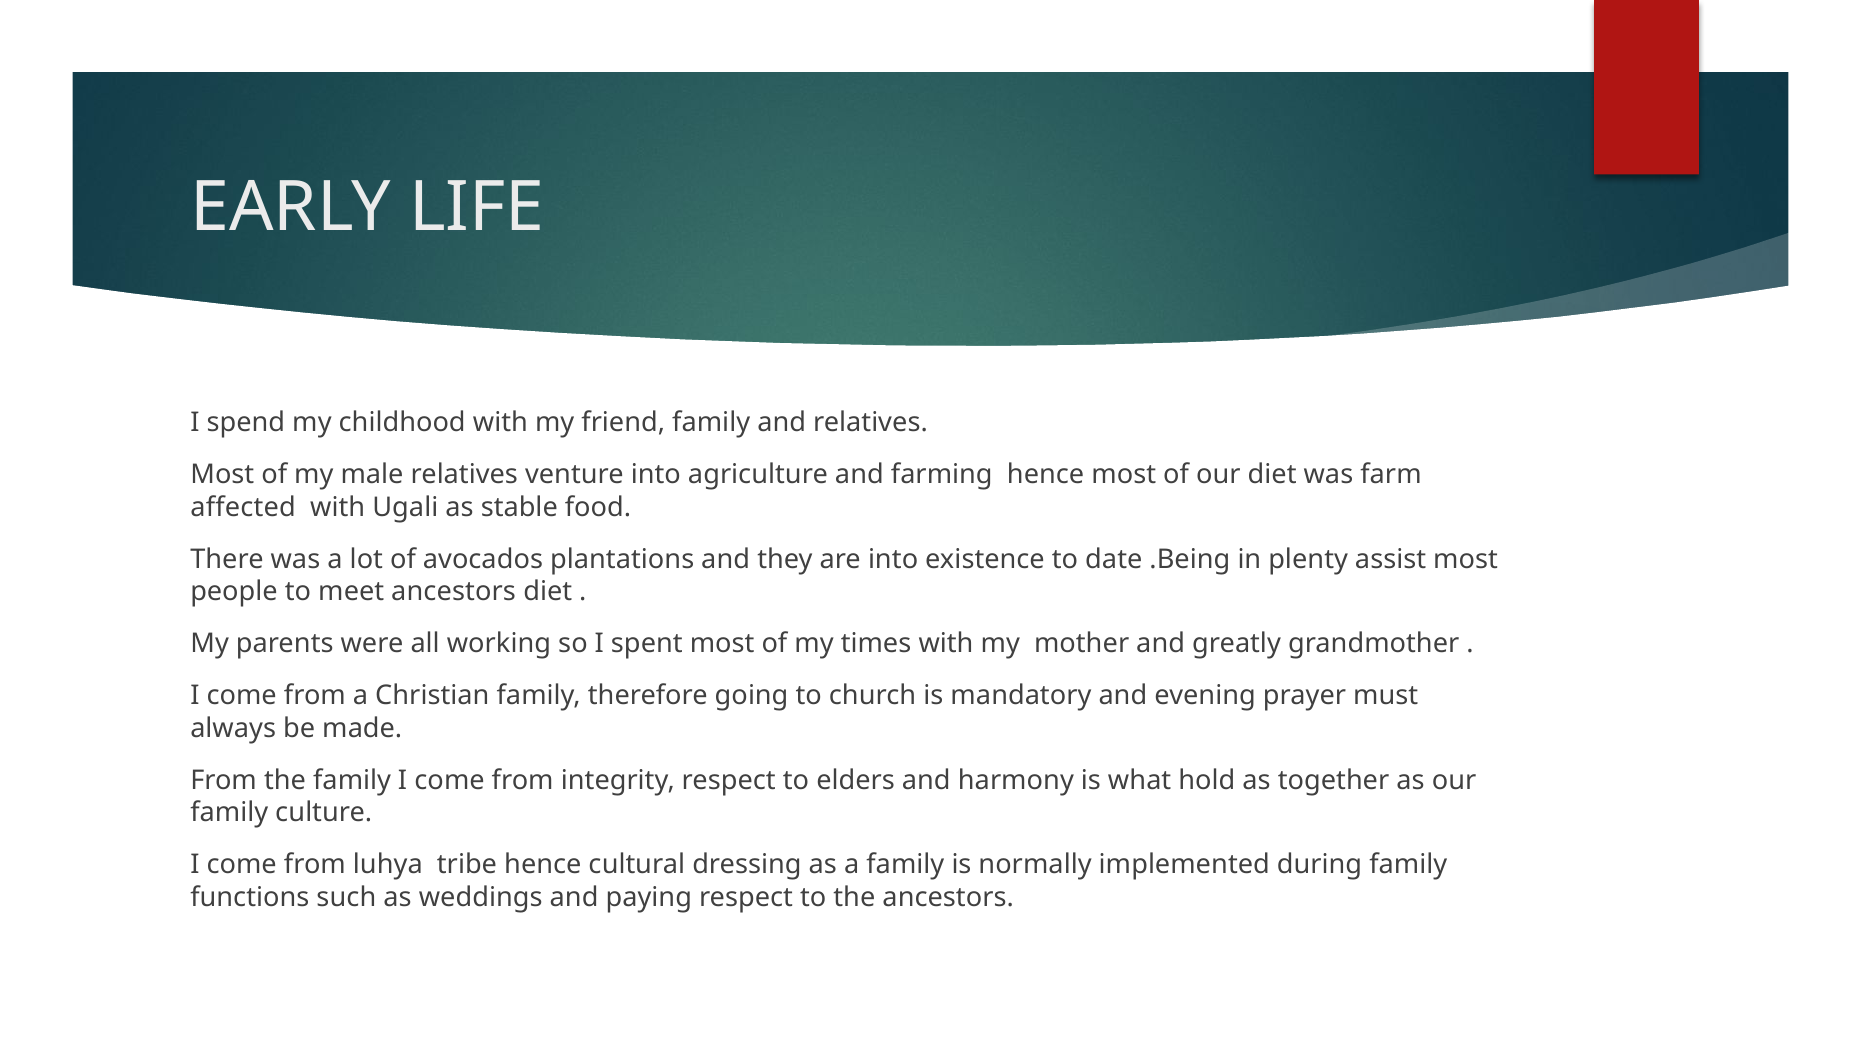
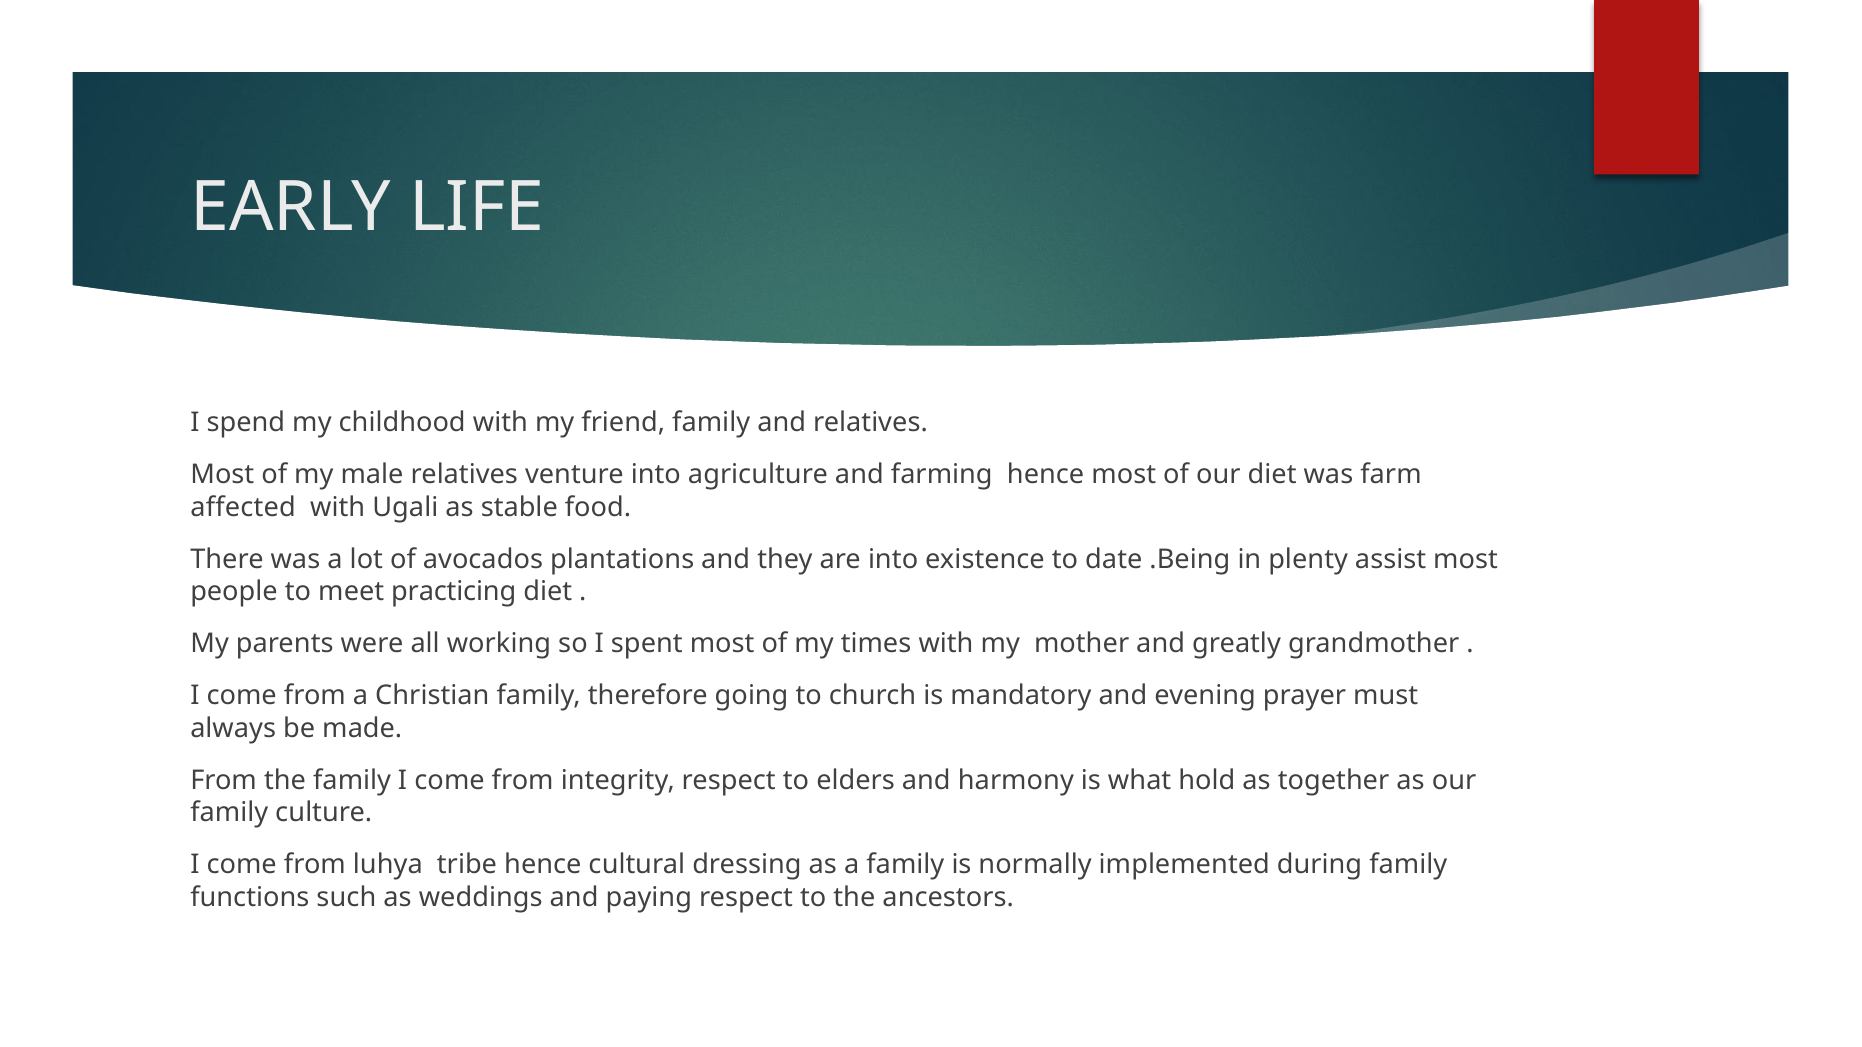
meet ancestors: ancestors -> practicing
